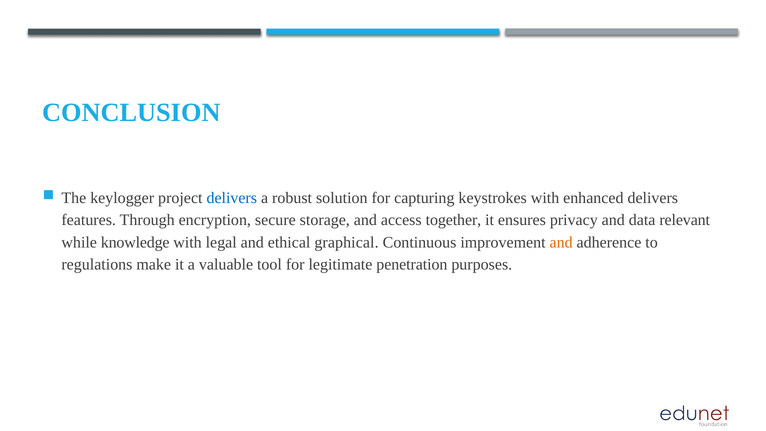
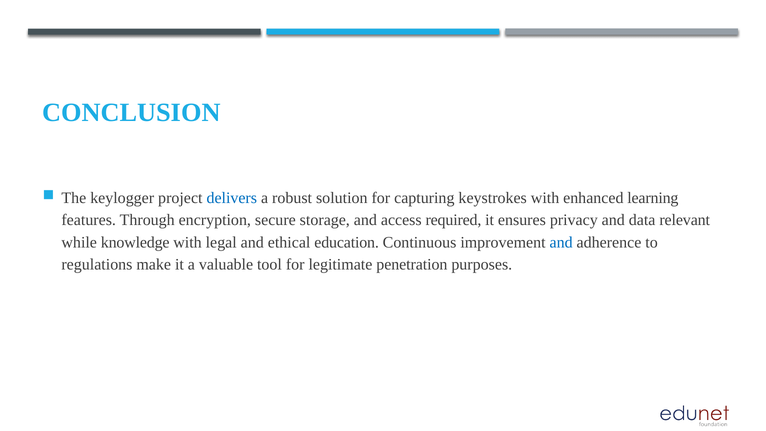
enhanced delivers: delivers -> learning
together: together -> required
graphical: graphical -> education
and at (561, 242) colour: orange -> blue
